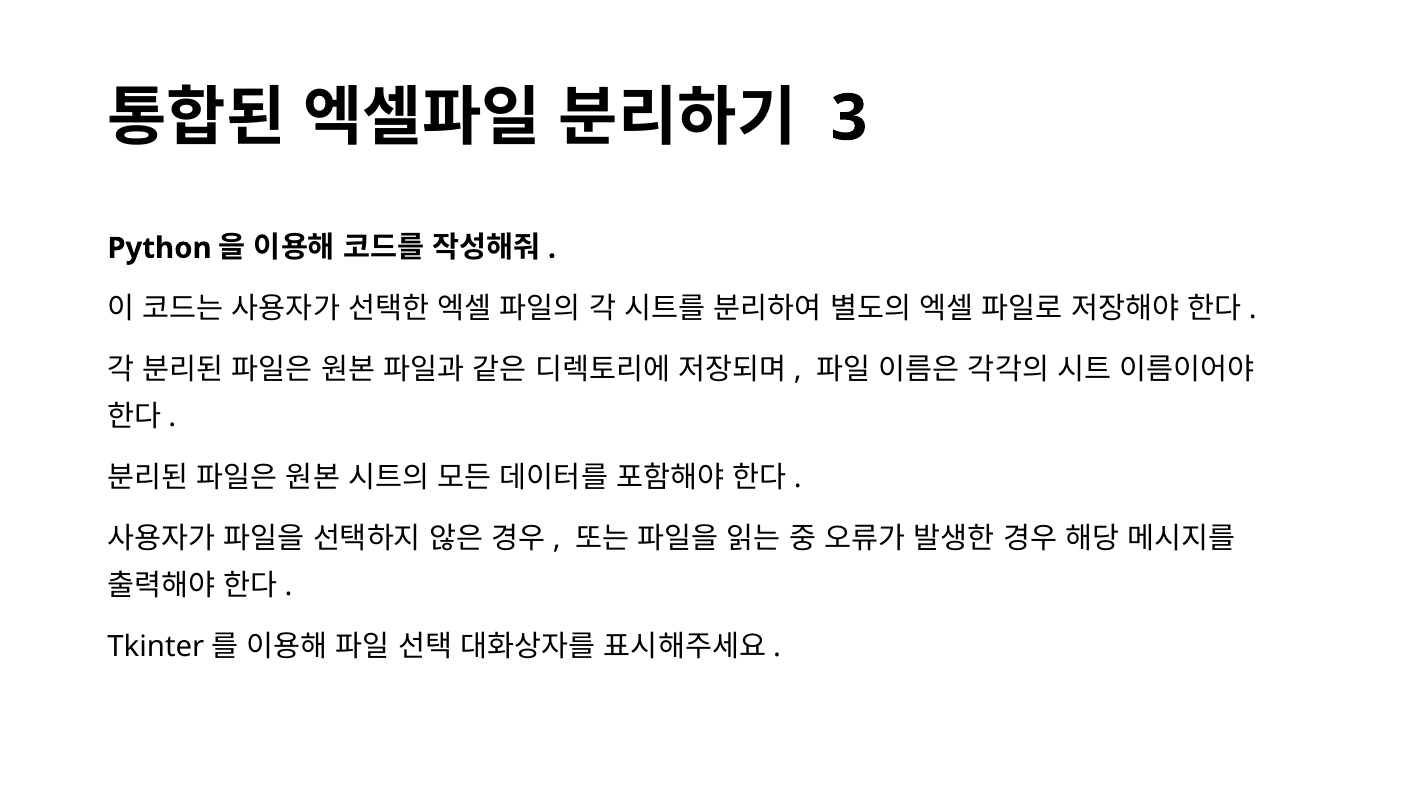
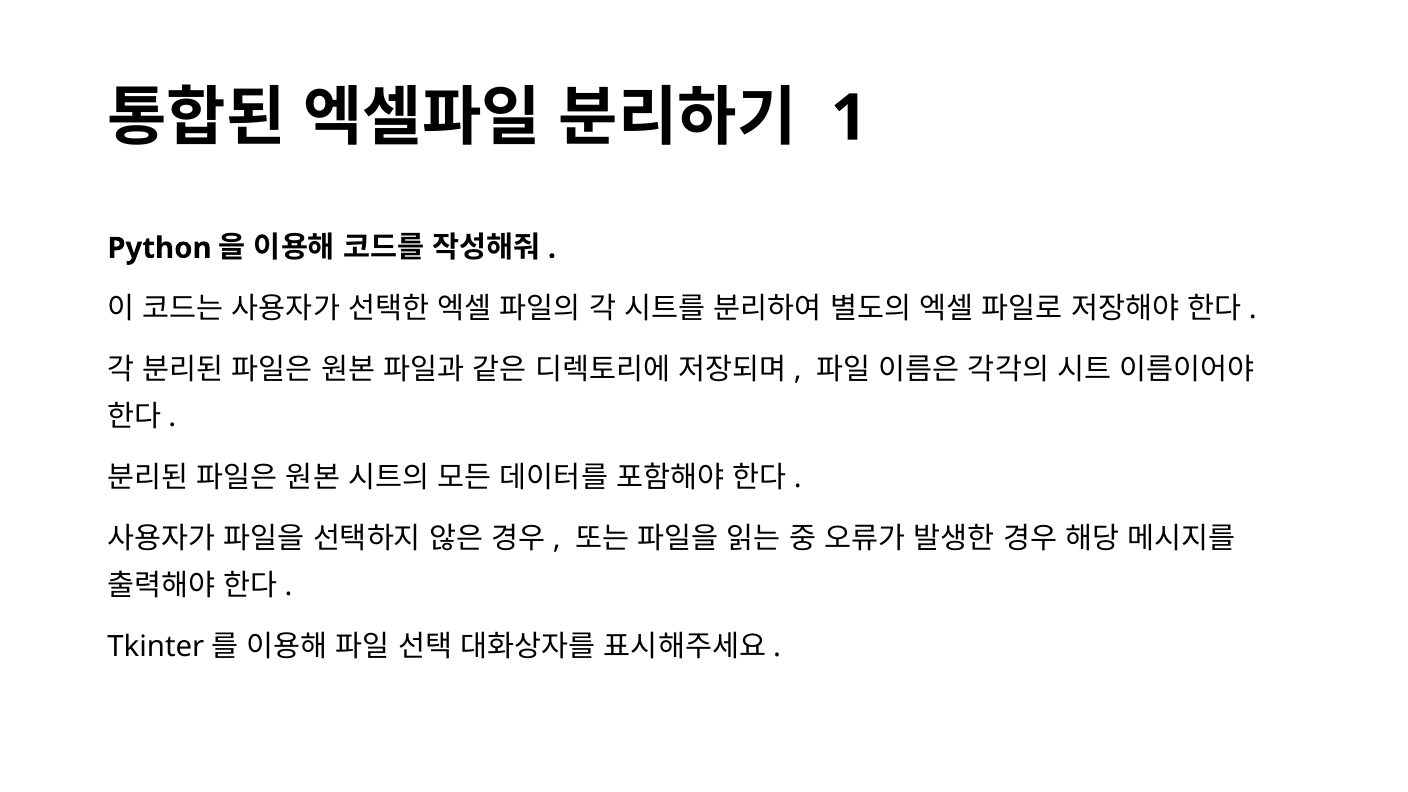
3: 3 -> 1
